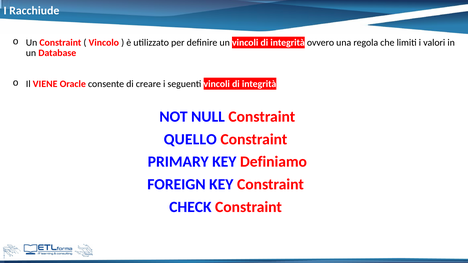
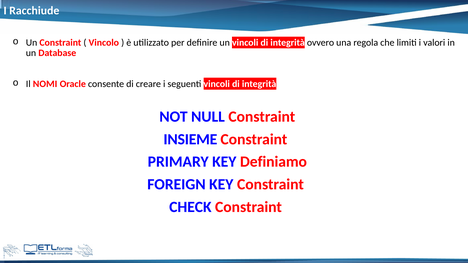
VIENE: VIENE -> NOMI
QUELLO: QUELLO -> INSIEME
